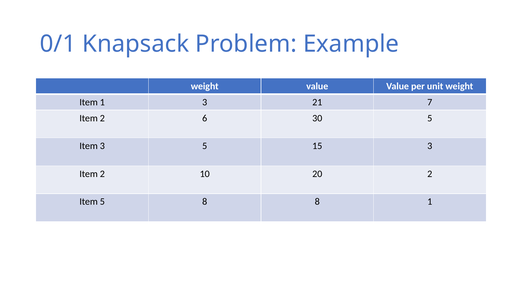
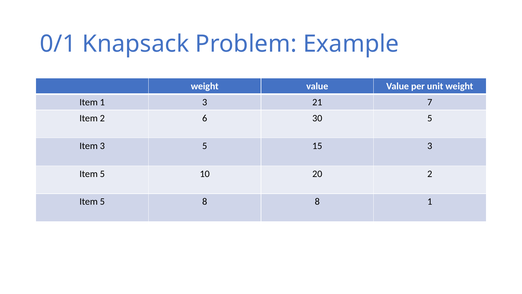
2 at (102, 174): 2 -> 5
